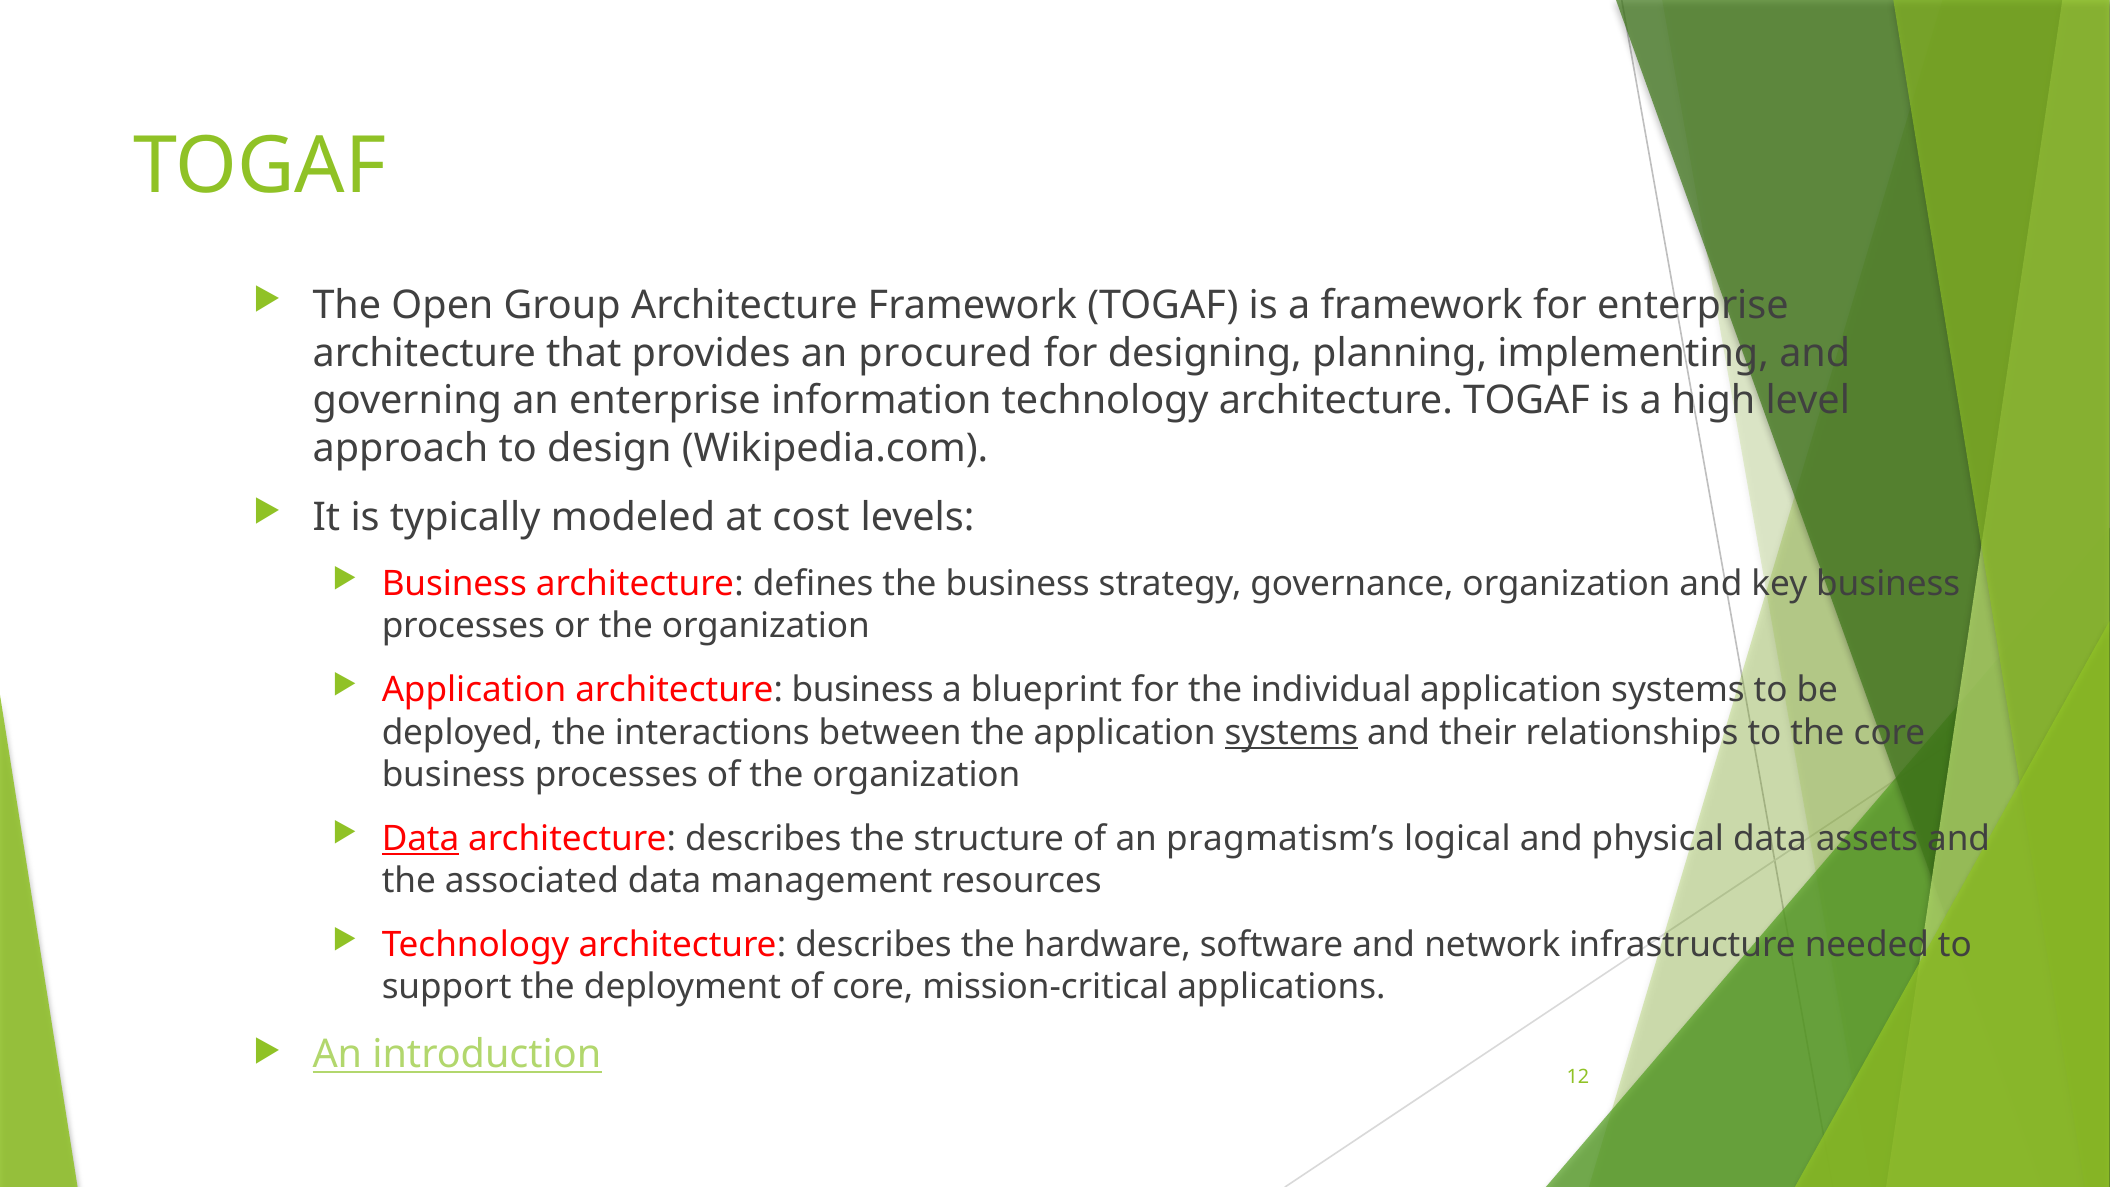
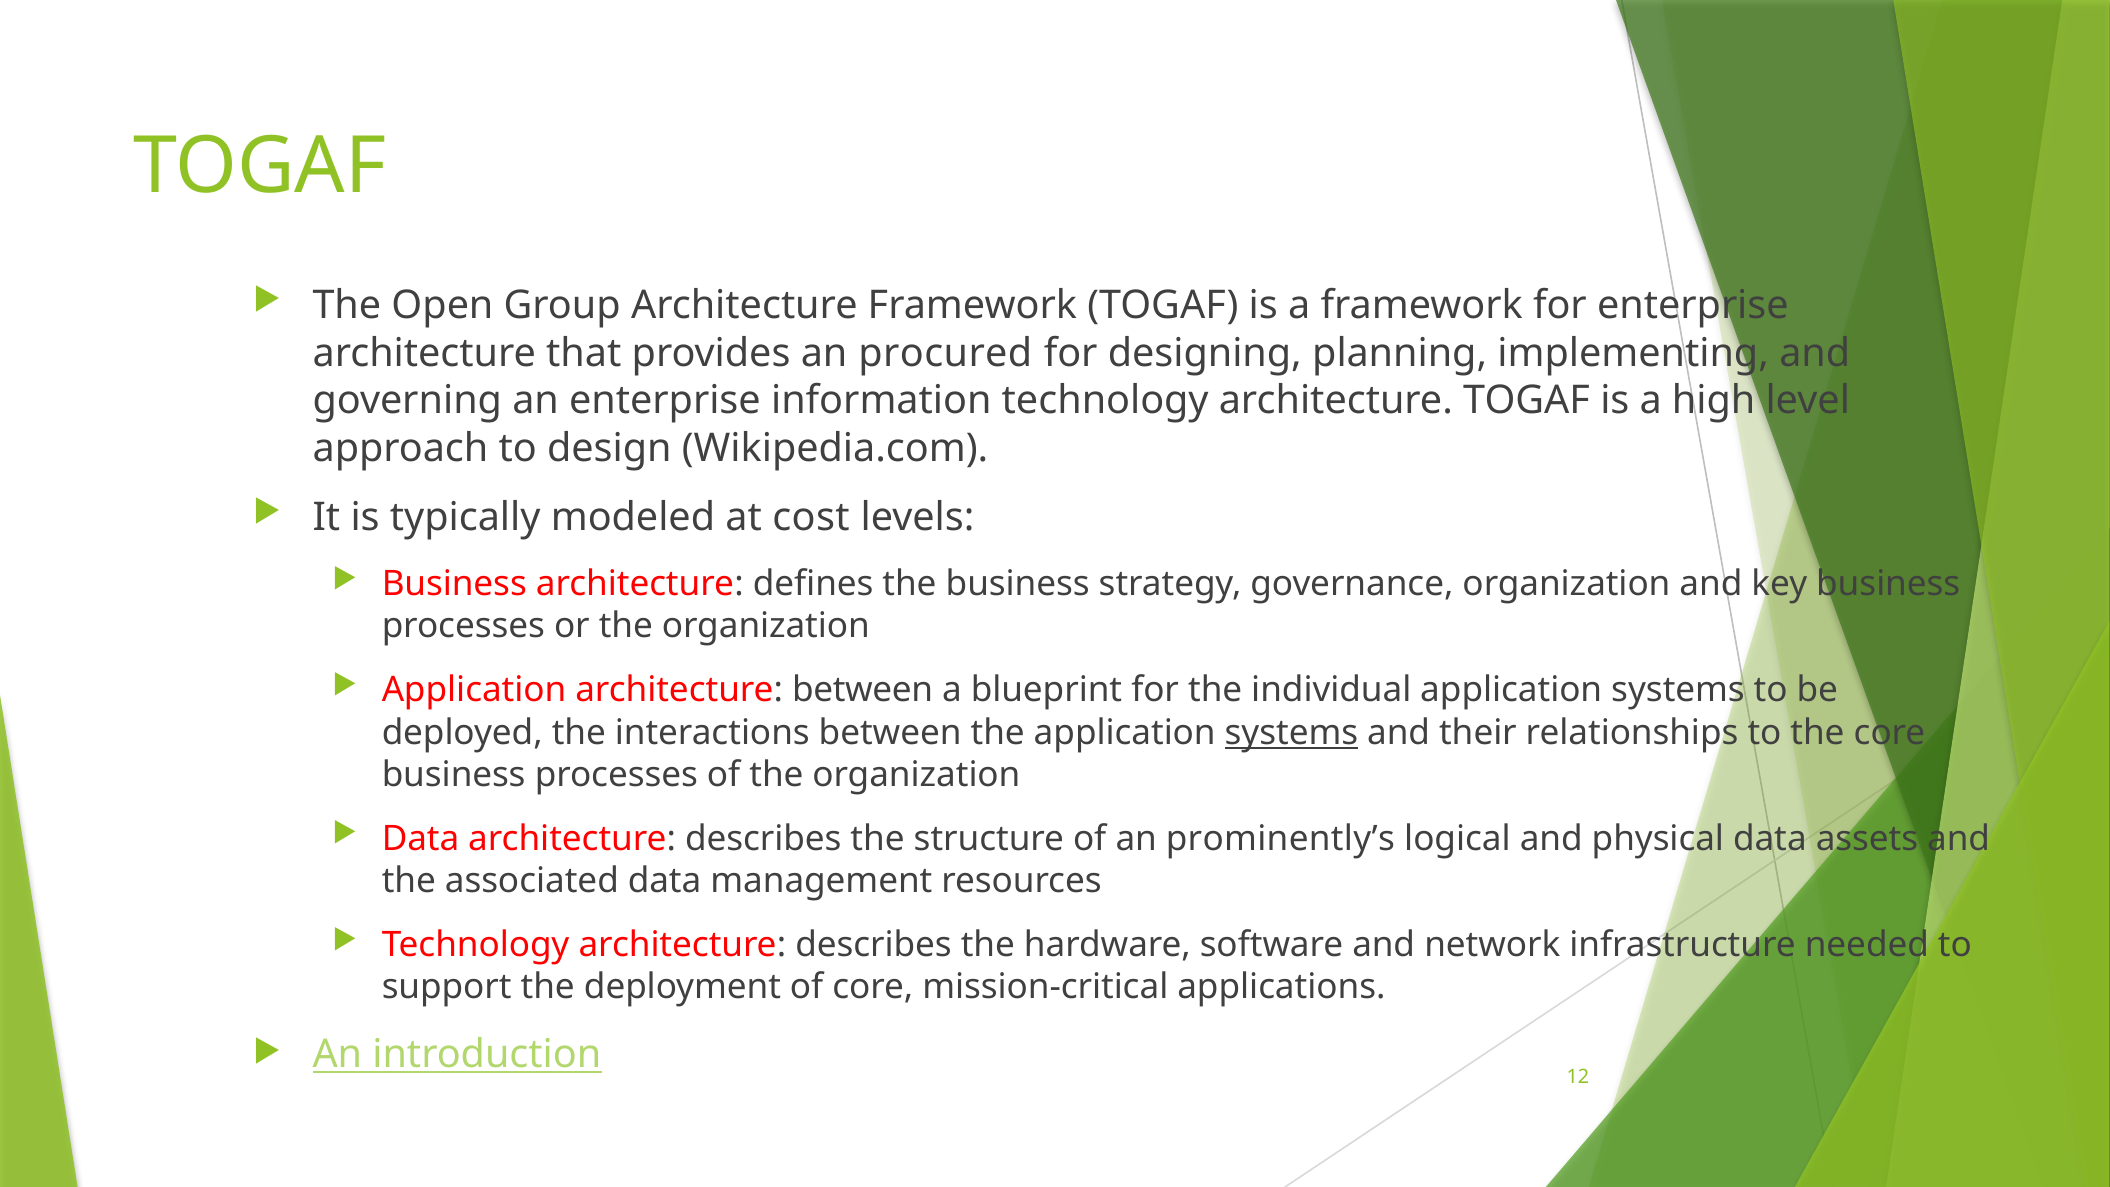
architecture business: business -> between
Data at (421, 839) underline: present -> none
pragmatism’s: pragmatism’s -> prominently’s
